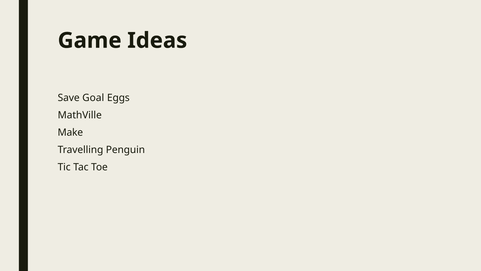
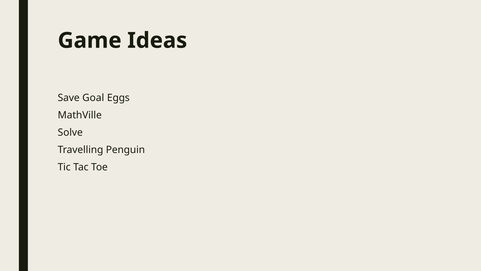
Make: Make -> Solve
